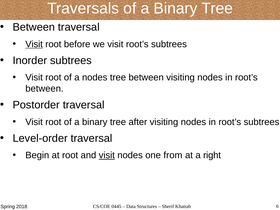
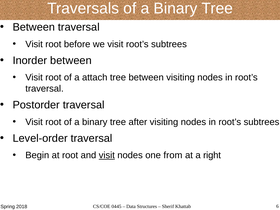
Visit at (34, 44) underline: present -> none
Inorder subtrees: subtrees -> between
a nodes: nodes -> attach
between at (44, 89): between -> traversal
